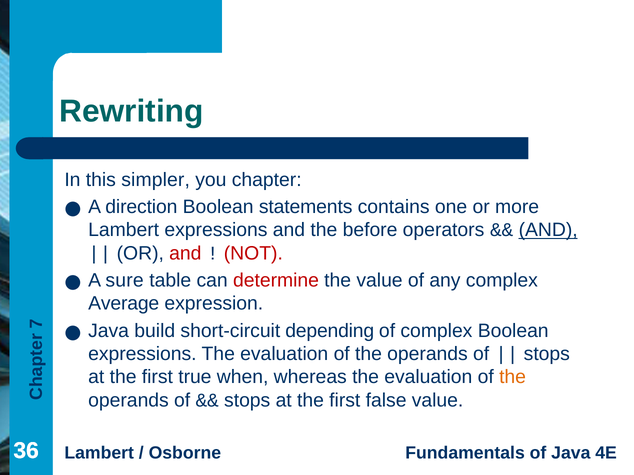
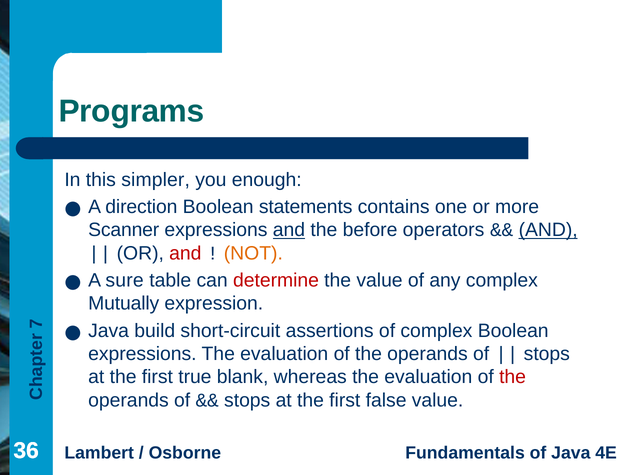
Rewriting: Rewriting -> Programs
chapter: chapter -> enough
Lambert at (124, 230): Lambert -> Scanner
and at (289, 230) underline: none -> present
NOT colour: red -> orange
Average: Average -> Mutually
depending: depending -> assertions
when: when -> blank
the at (513, 377) colour: orange -> red
